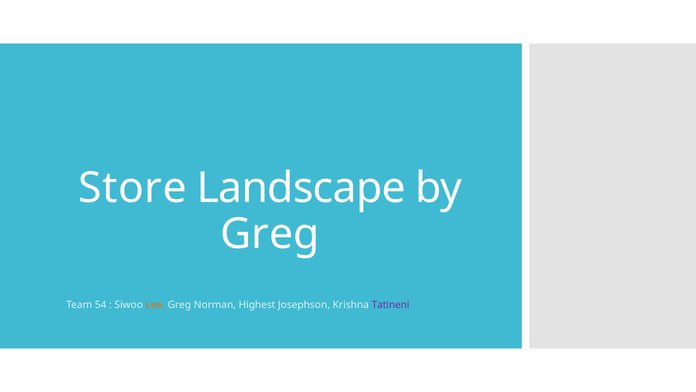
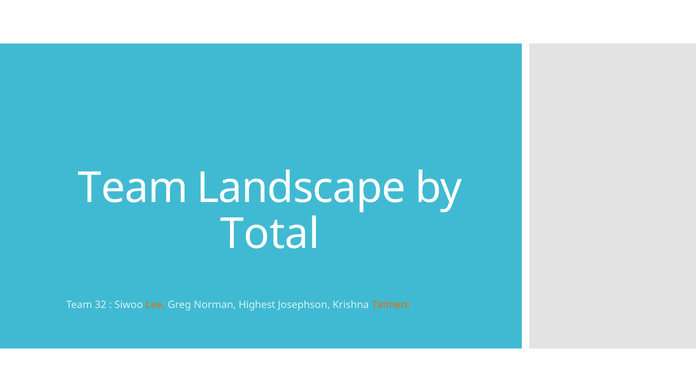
Store at (133, 188): Store -> Team
Greg at (270, 234): Greg -> Total
54: 54 -> 32
Tatineni colour: purple -> orange
